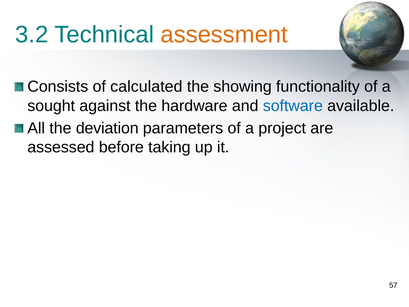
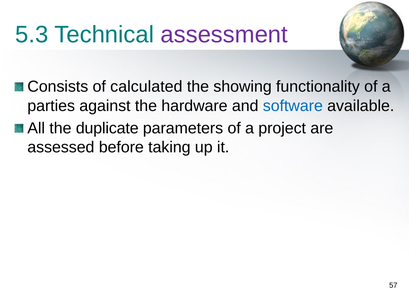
3.2: 3.2 -> 5.3
assessment colour: orange -> purple
sought: sought -> parties
deviation: deviation -> duplicate
